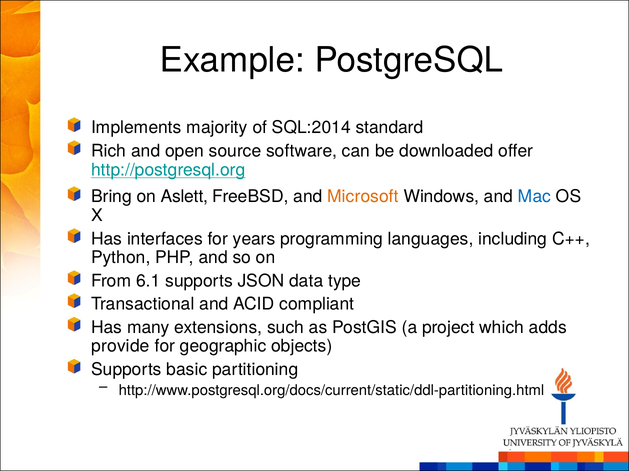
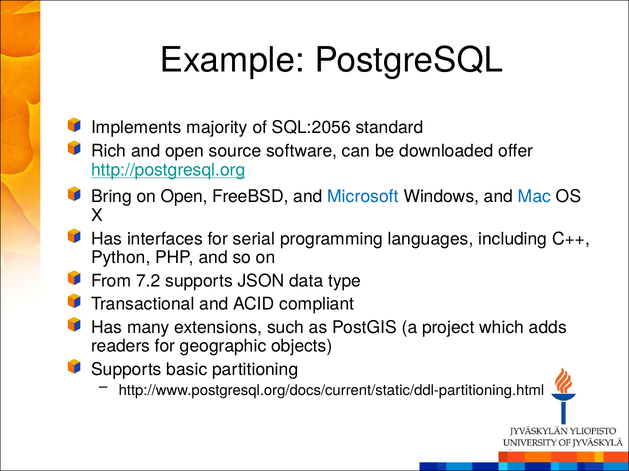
SQL:2014: SQL:2014 -> SQL:2056
on Aslett: Aslett -> Open
Microsoft colour: orange -> blue
years: years -> serial
6.1: 6.1 -> 7.2
provide: provide -> readers
